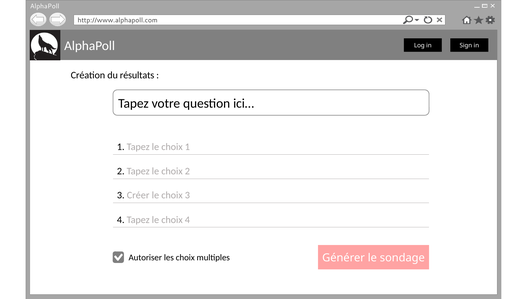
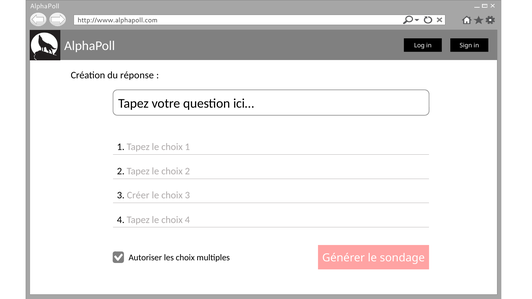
résultats: résultats -> réponse
